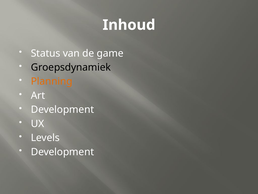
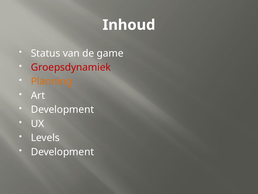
Groepsdynamiek colour: black -> red
